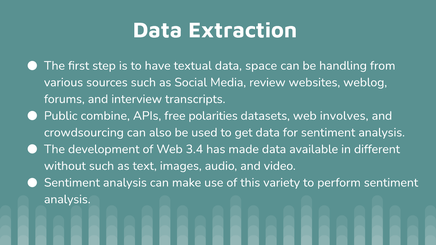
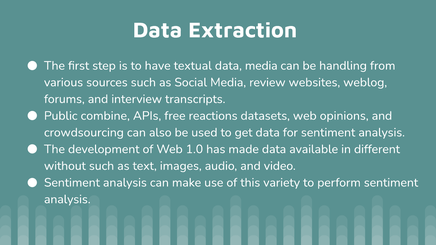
data space: space -> media
polarities: polarities -> reactions
involves: involves -> opinions
3.4: 3.4 -> 1.0
